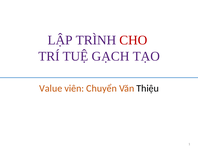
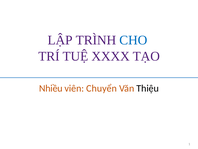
CHO colour: red -> blue
GẠCH: GẠCH -> XXXX
Value: Value -> Nhiều
